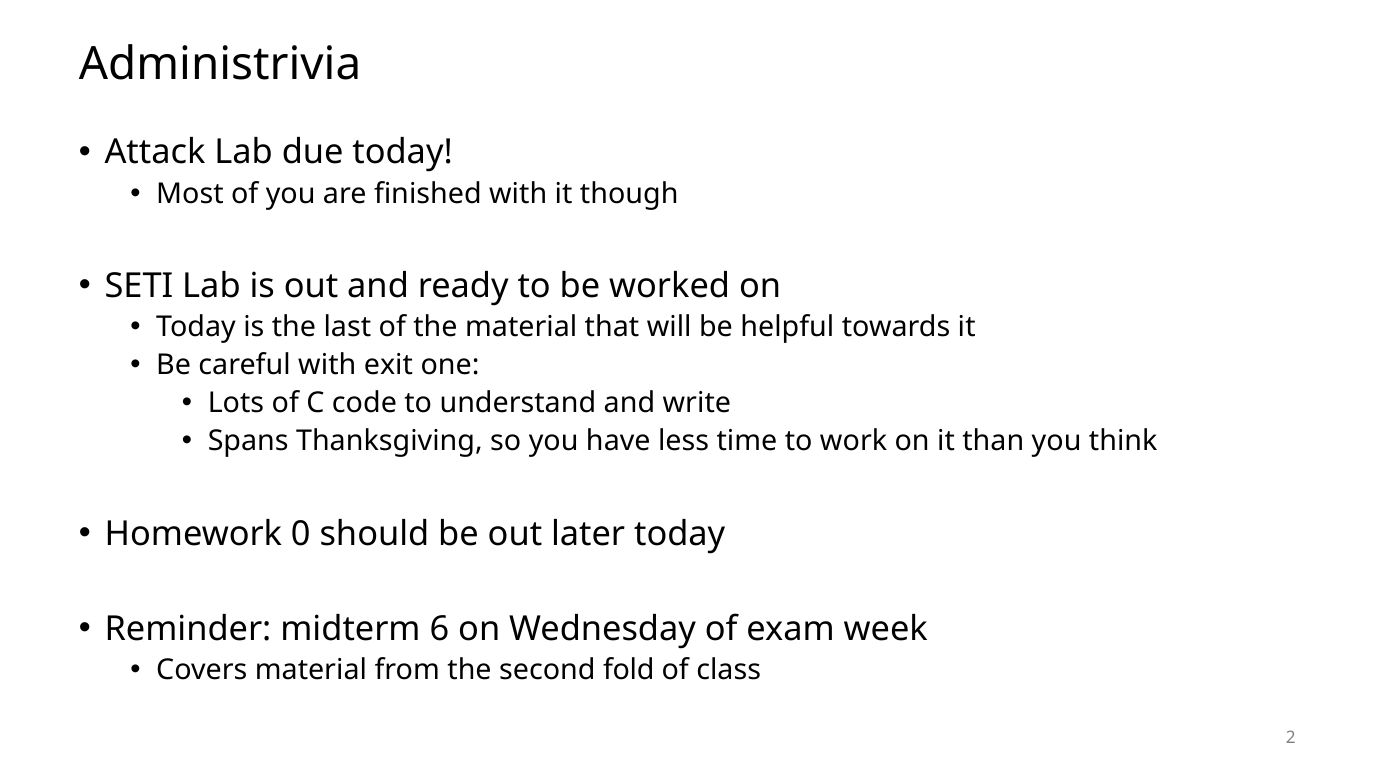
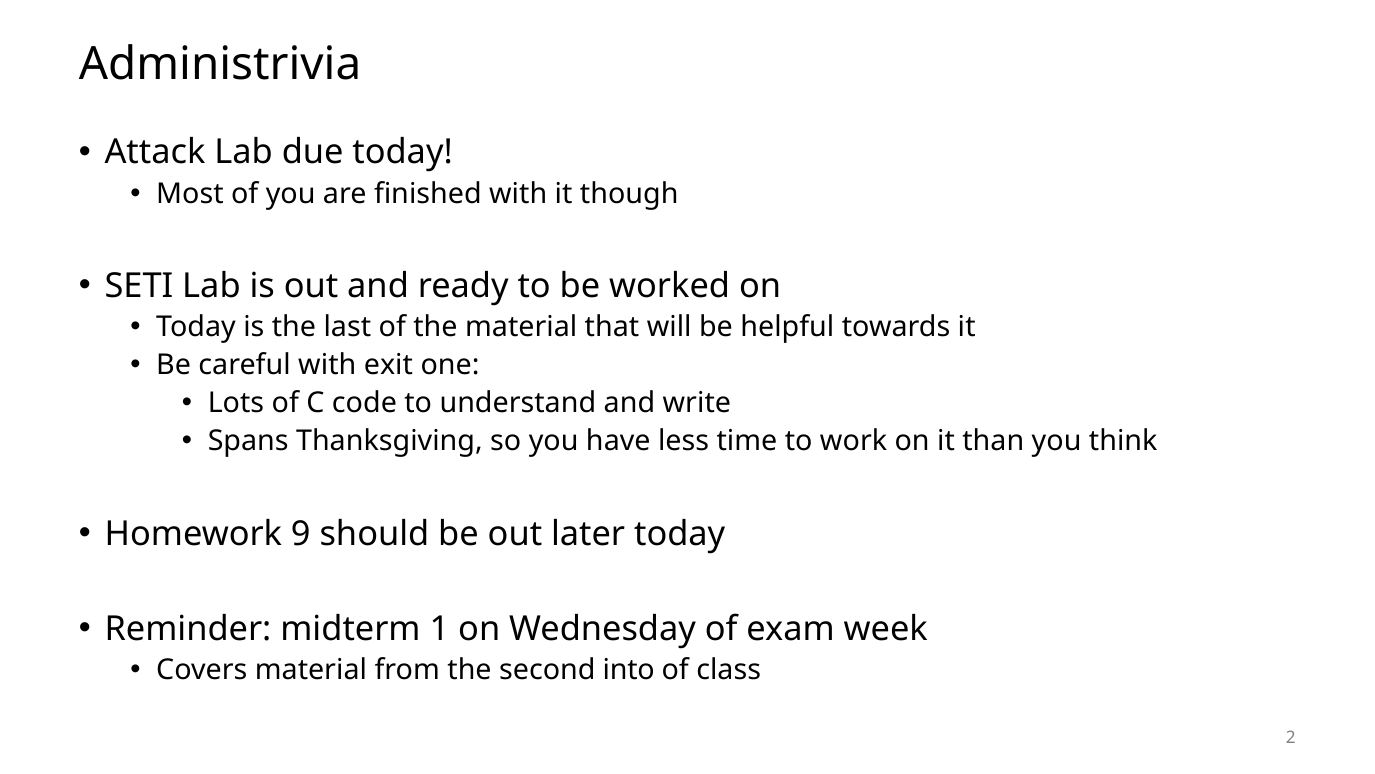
0: 0 -> 9
6: 6 -> 1
fold: fold -> into
